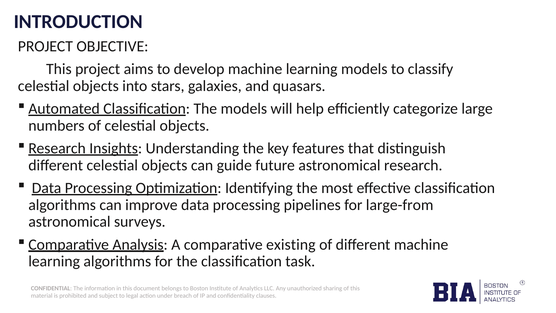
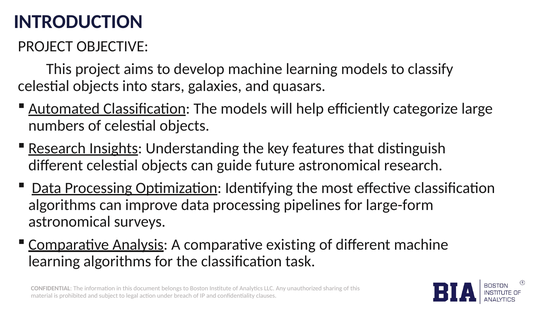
large-from: large-from -> large-form
